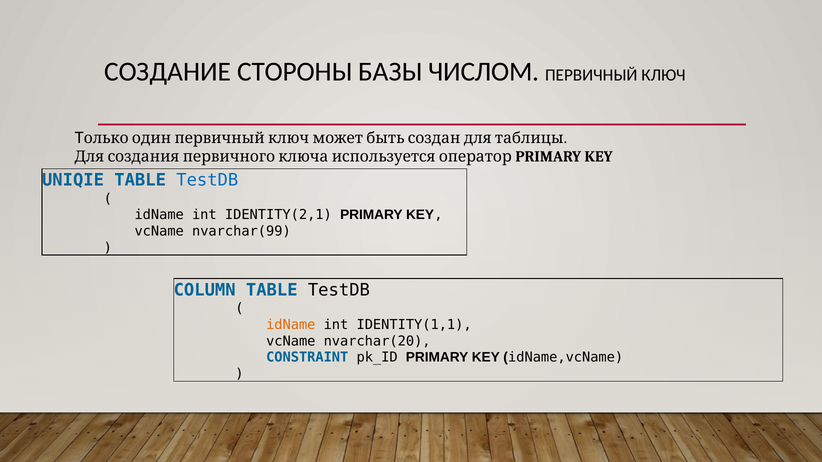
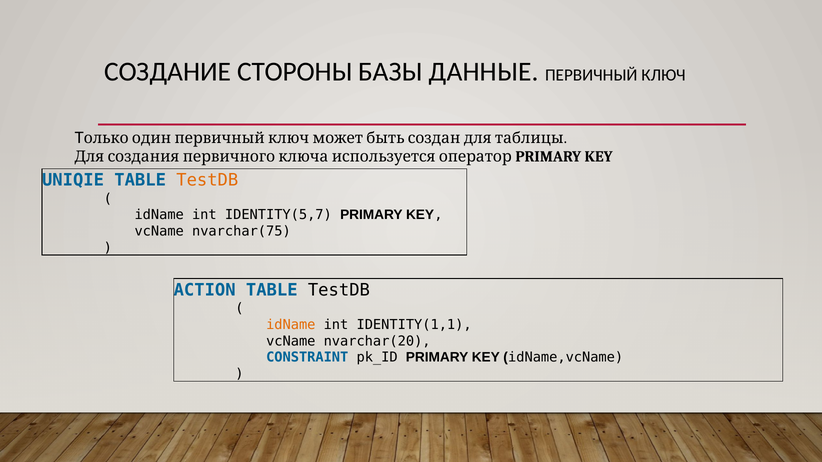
ЧИСЛОМ: ЧИСЛОМ -> ДАННЫЕ
TestDB at (207, 180) colour: blue -> orange
IDENTITY(2,1: IDENTITY(2,1 -> IDENTITY(5,7
nvarchar(99: nvarchar(99 -> nvarchar(75
COLUMN: COLUMN -> ACTION
